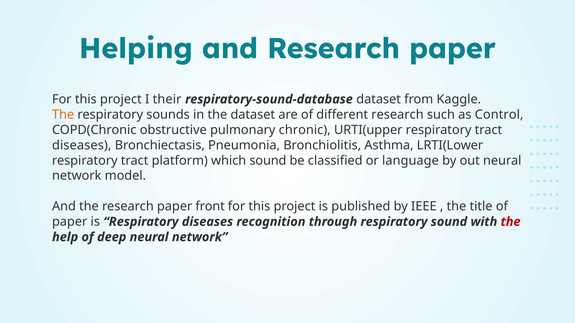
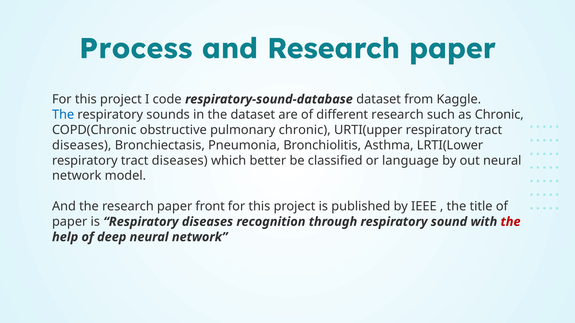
Helping: Helping -> Process
their: their -> code
The at (63, 115) colour: orange -> blue
as Control: Control -> Chronic
platform at (180, 161): platform -> diseases
which sound: sound -> better
